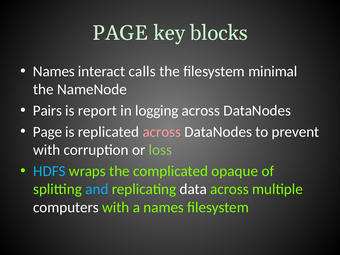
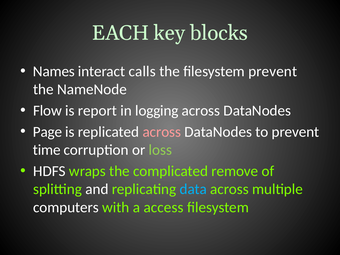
PAGE at (120, 33): PAGE -> EACH
filesystem minimal: minimal -> prevent
Pairs: Pairs -> Flow
with at (47, 150): with -> time
HDFS colour: light blue -> white
opaque: opaque -> remove
and colour: light blue -> white
data colour: white -> light blue
a names: names -> access
